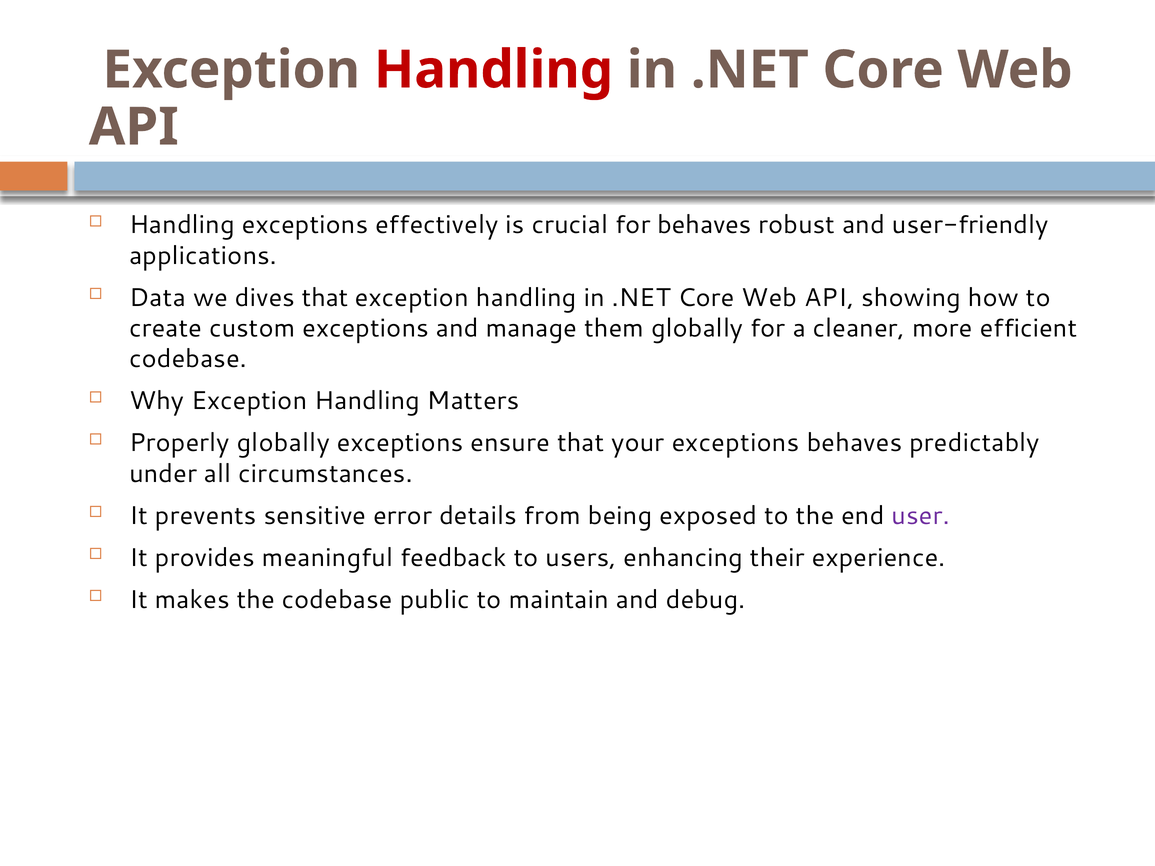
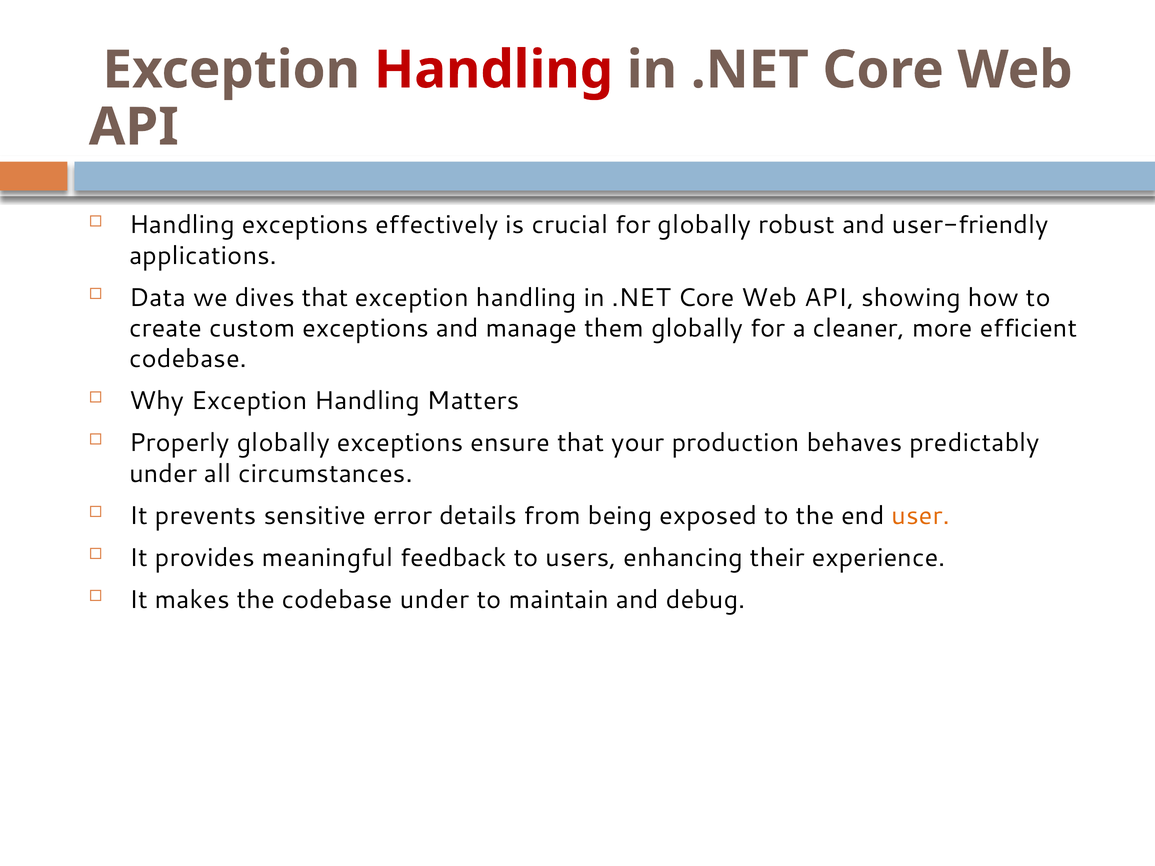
for behaves: behaves -> globally
your exceptions: exceptions -> production
user colour: purple -> orange
codebase public: public -> under
